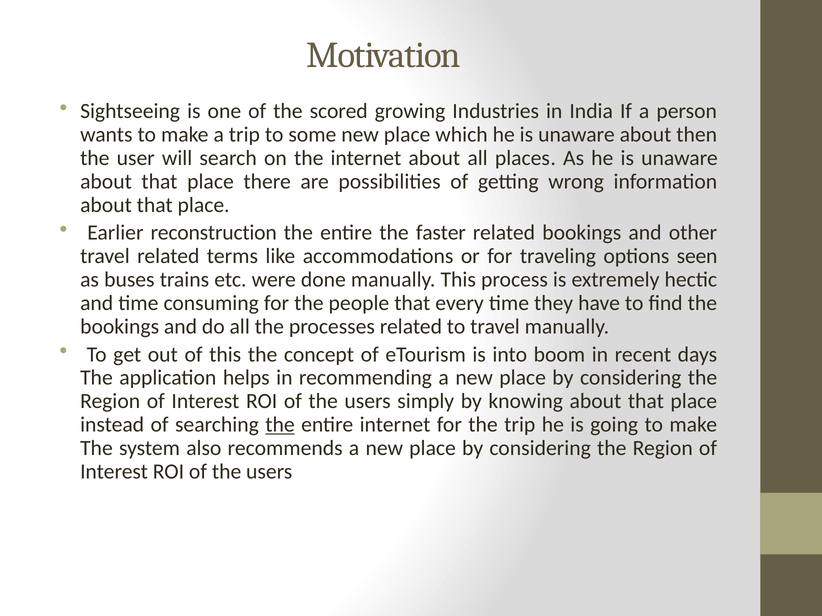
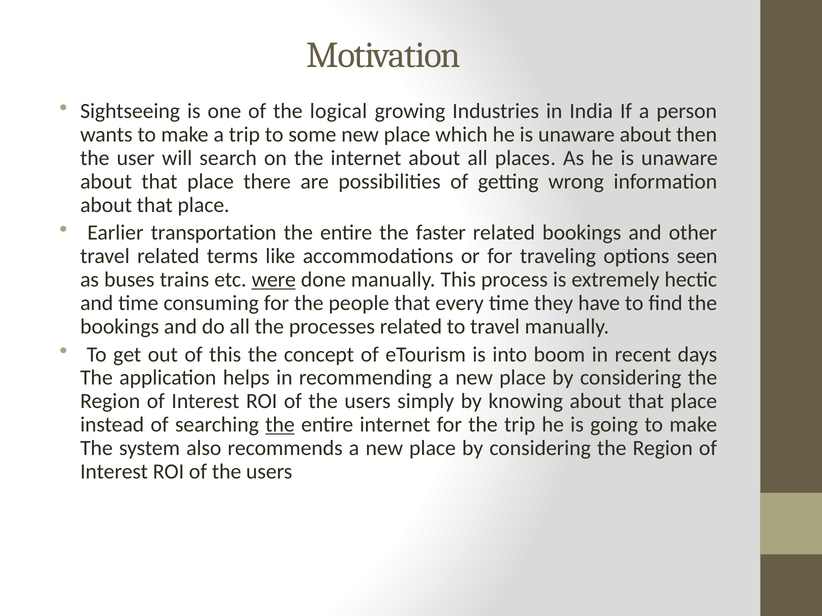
scored: scored -> logical
reconstruction: reconstruction -> transportation
were underline: none -> present
